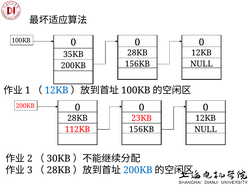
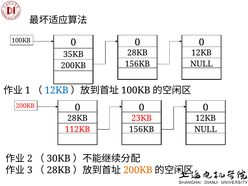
200KB at (138, 170) colour: blue -> orange
